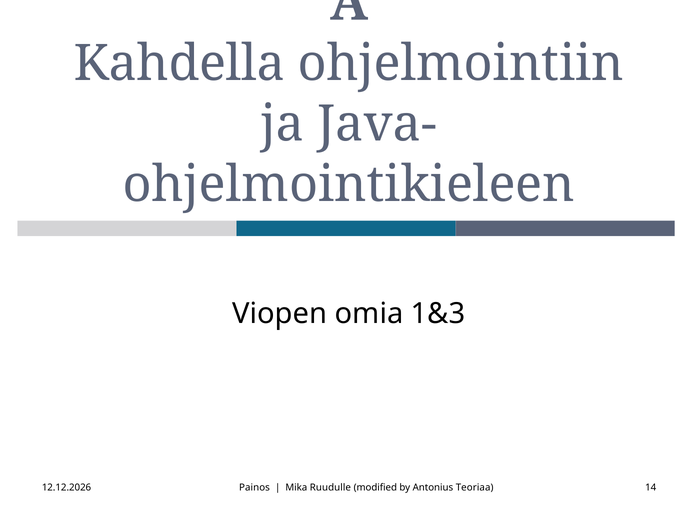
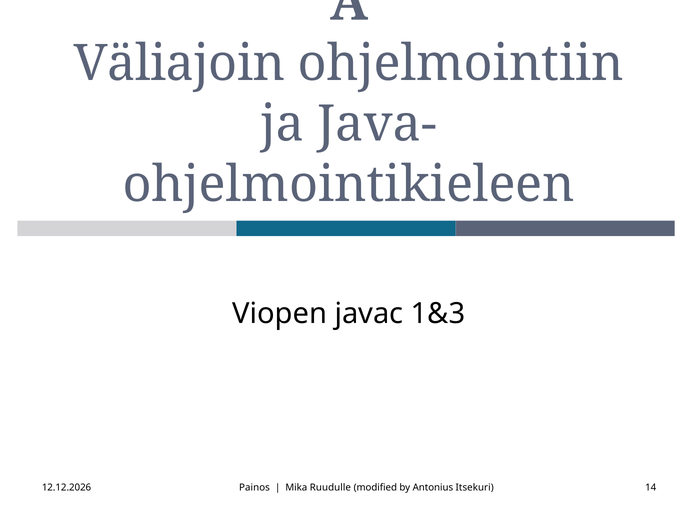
Kahdella: Kahdella -> Väliajoin
omia: omia -> javac
Teoriaa: Teoriaa -> Itsekuri
